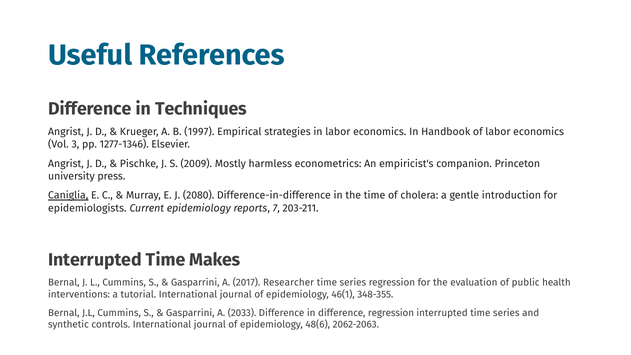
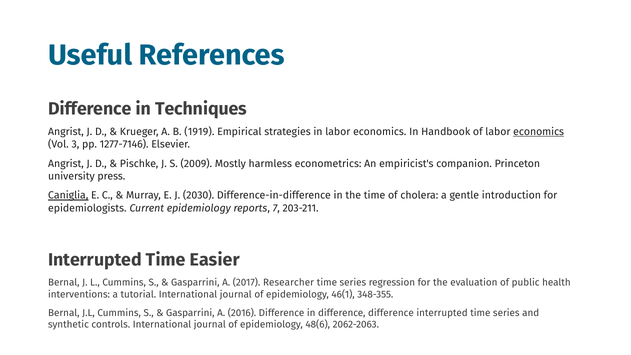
1997: 1997 -> 1919
economics at (539, 132) underline: none -> present
1277-1346: 1277-1346 -> 1277-7146
2080: 2080 -> 2030
Makes: Makes -> Easier
2033: 2033 -> 2016
difference regression: regression -> difference
